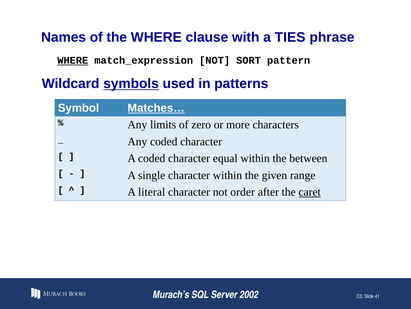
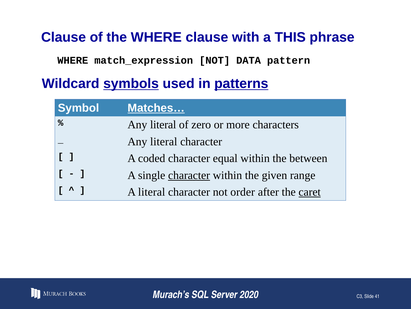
Names at (64, 37): Names -> Clause
TIES: TIES -> THIS
WHERE at (73, 60) underline: present -> none
SORT: SORT -> DATA
patterns underline: none -> present
limits at (163, 125): limits -> literal
coded at (164, 141): coded -> literal
character at (189, 175) underline: none -> present
2002: 2002 -> 2020
